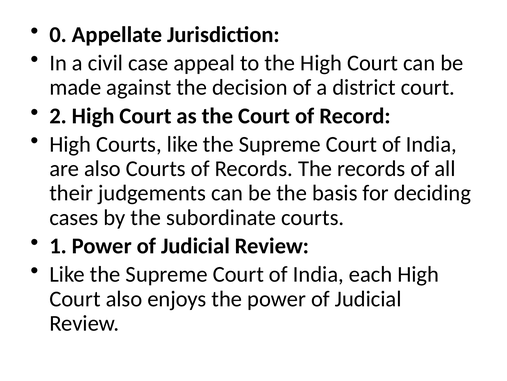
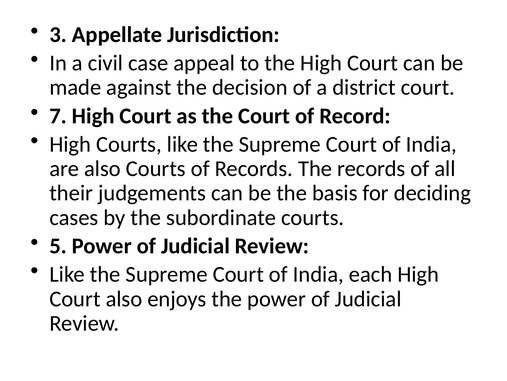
0: 0 -> 3
2: 2 -> 7
1: 1 -> 5
